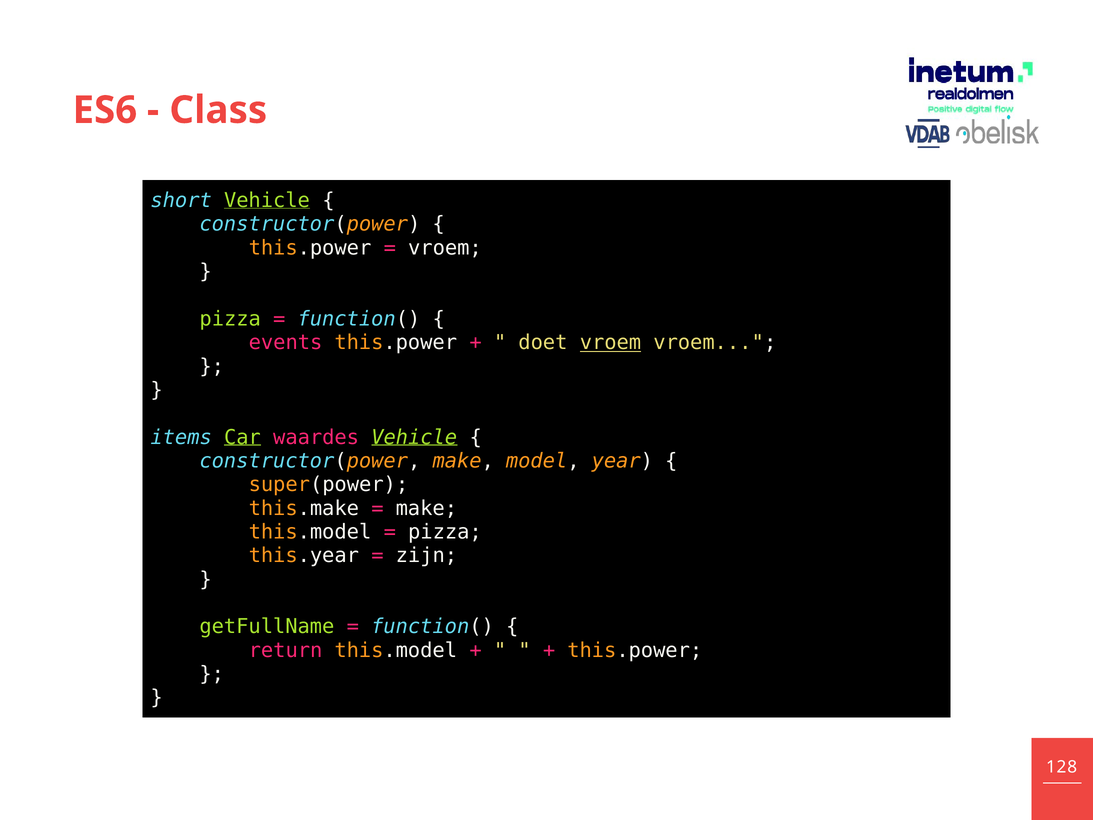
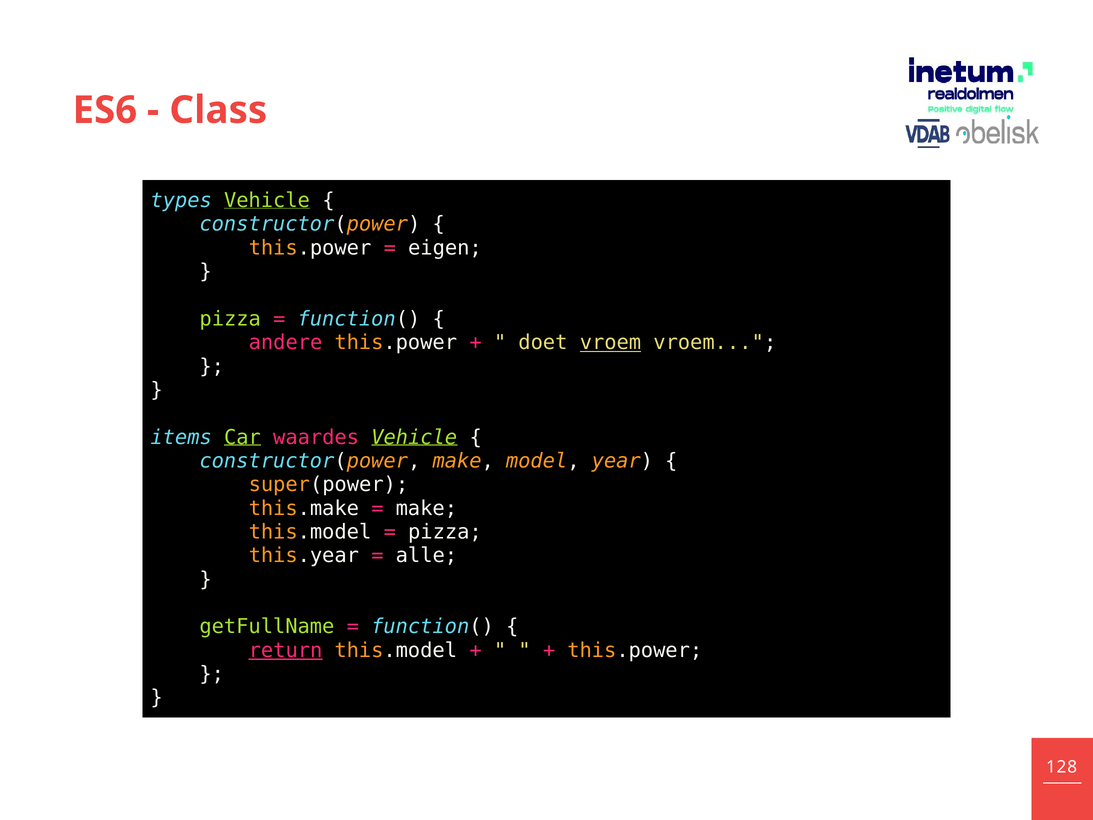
short: short -> types
vroem at (445, 248): vroem -> eigen
events: events -> andere
zijn: zijn -> alle
return underline: none -> present
